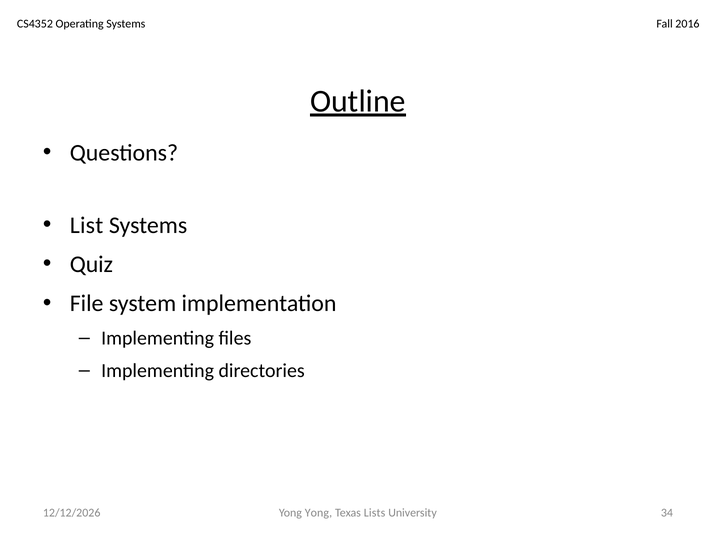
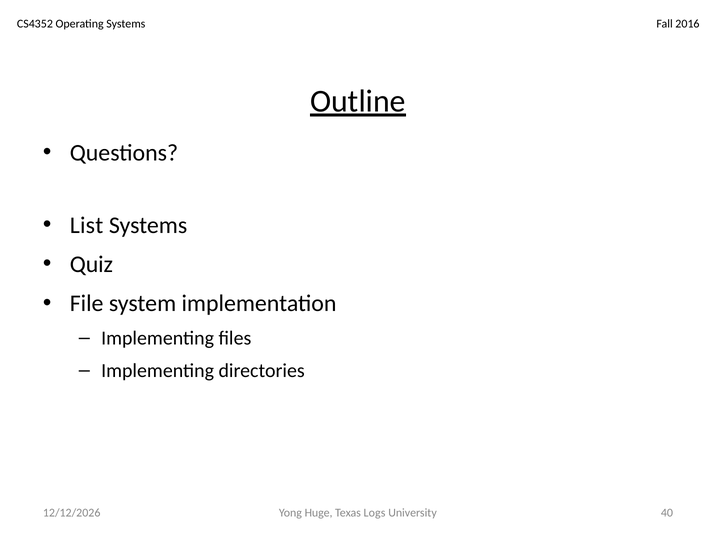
Yong Yong: Yong -> Huge
Lists: Lists -> Logs
34: 34 -> 40
